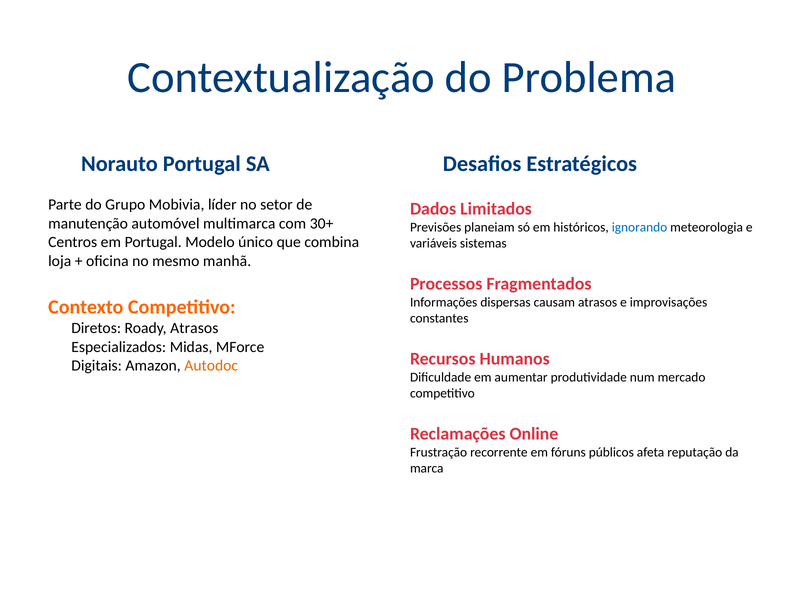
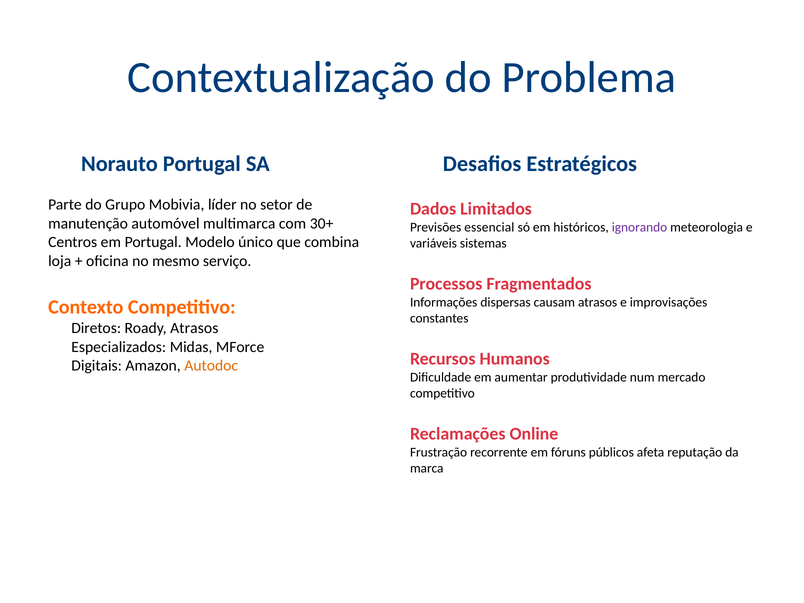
planeiam: planeiam -> essencial
ignorando colour: blue -> purple
manhã: manhã -> serviço
